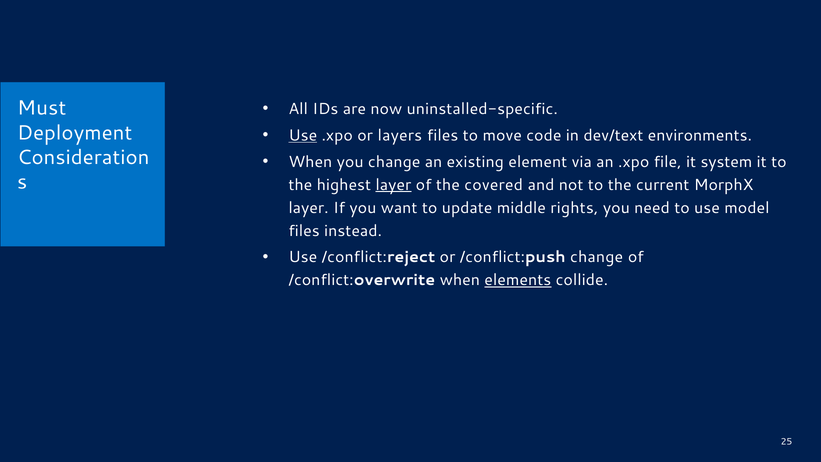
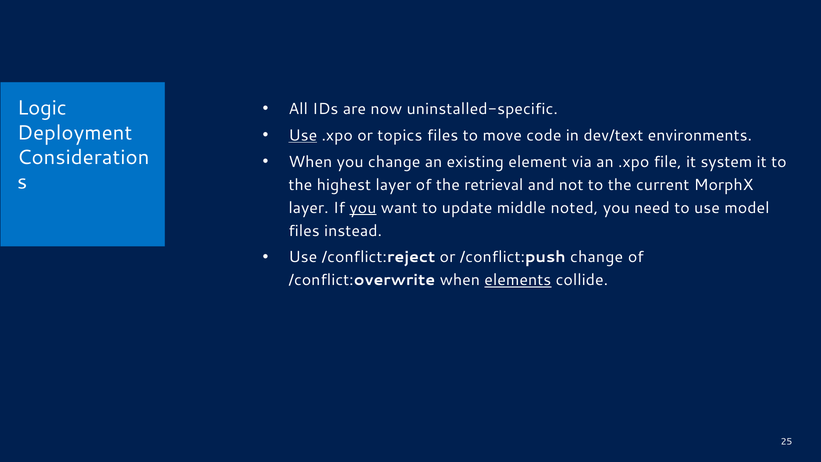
Must: Must -> Logic
layers: layers -> topics
layer at (393, 185) underline: present -> none
covered: covered -> retrieval
you at (363, 208) underline: none -> present
rights: rights -> noted
